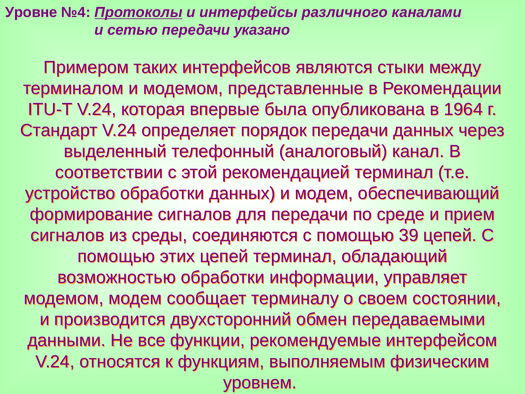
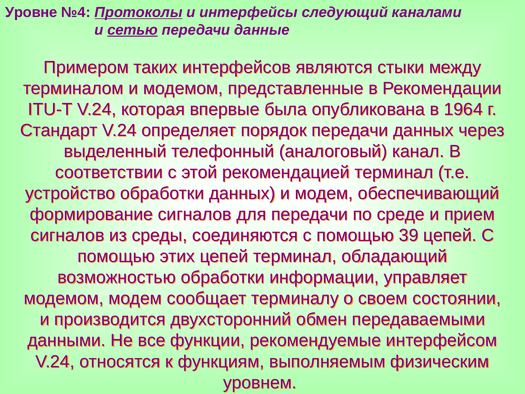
различного: различного -> следующий
сетью underline: none -> present
указано: указано -> данные
